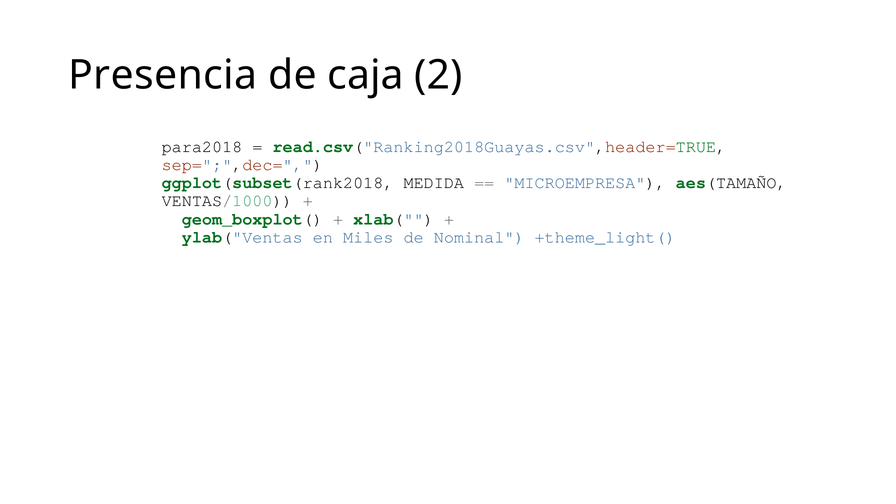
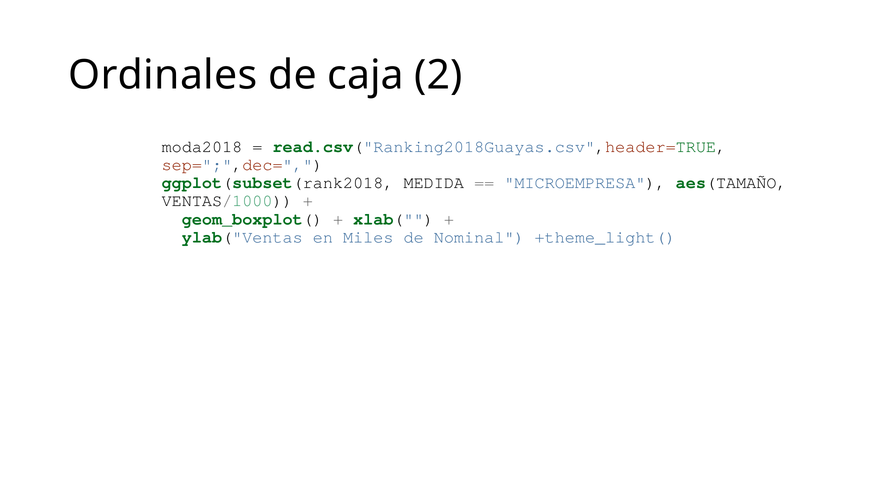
Presencia: Presencia -> Ordinales
para2018: para2018 -> moda2018
